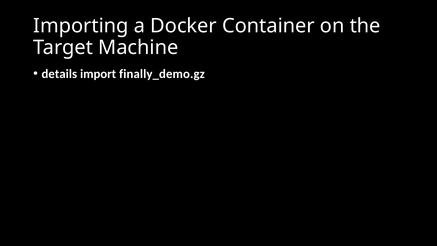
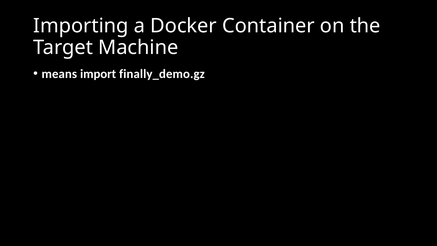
details: details -> means
